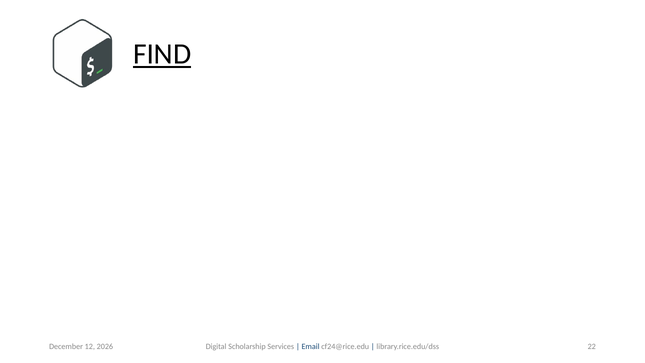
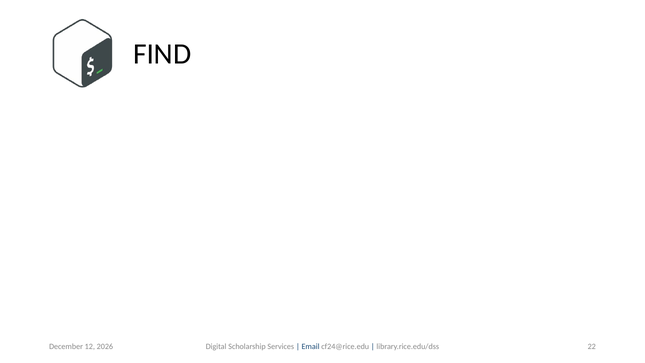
FIND underline: present -> none
